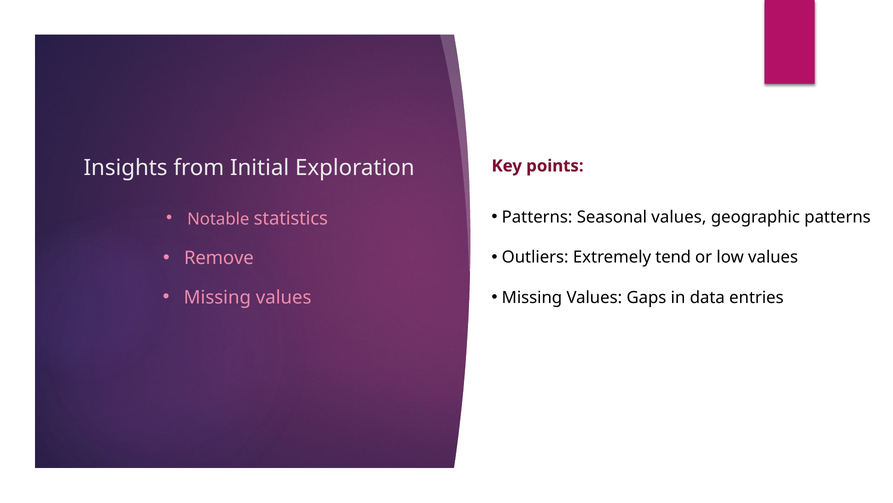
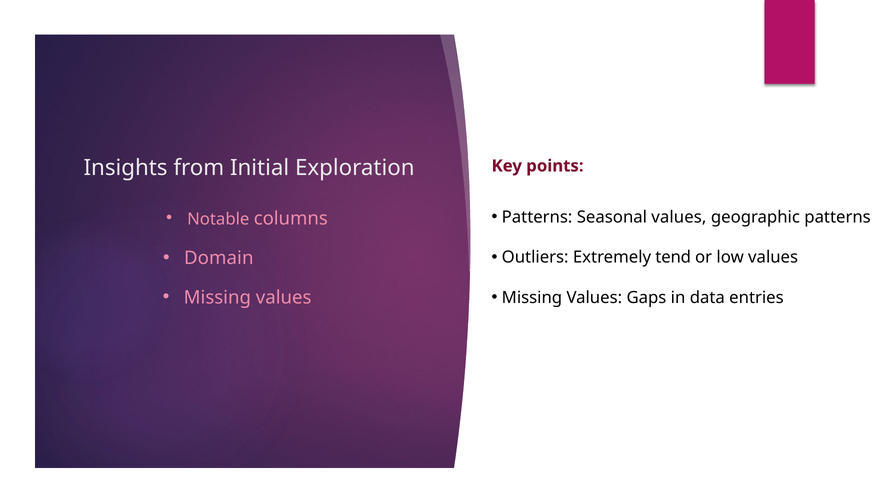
statistics: statistics -> columns
Remove: Remove -> Domain
